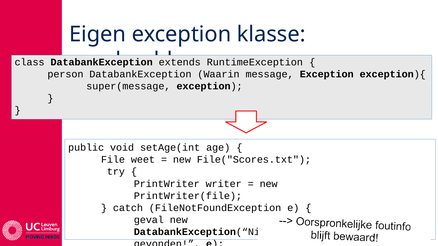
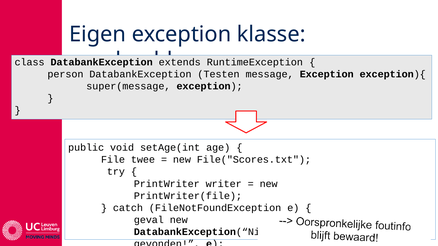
Waarin: Waarin -> Testen
weet: weet -> twee
